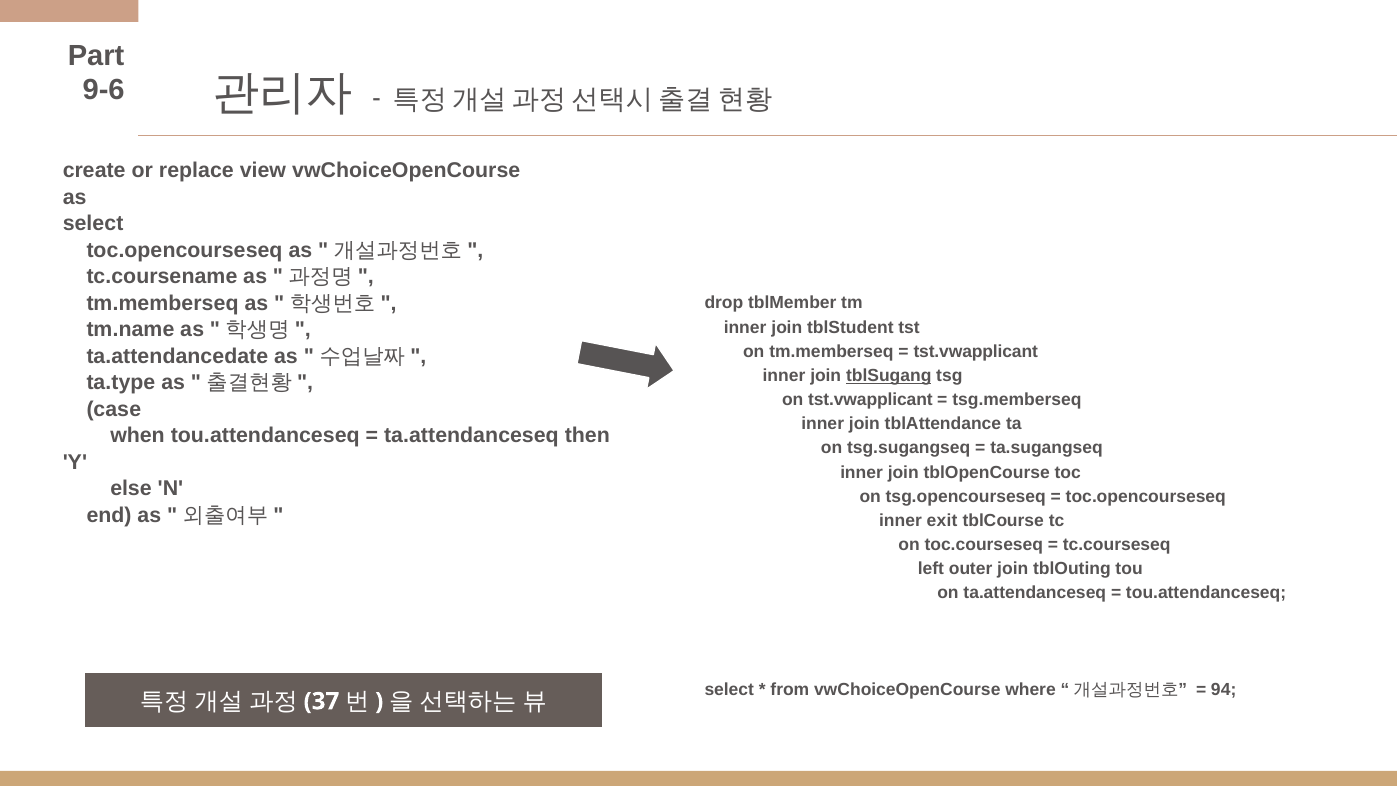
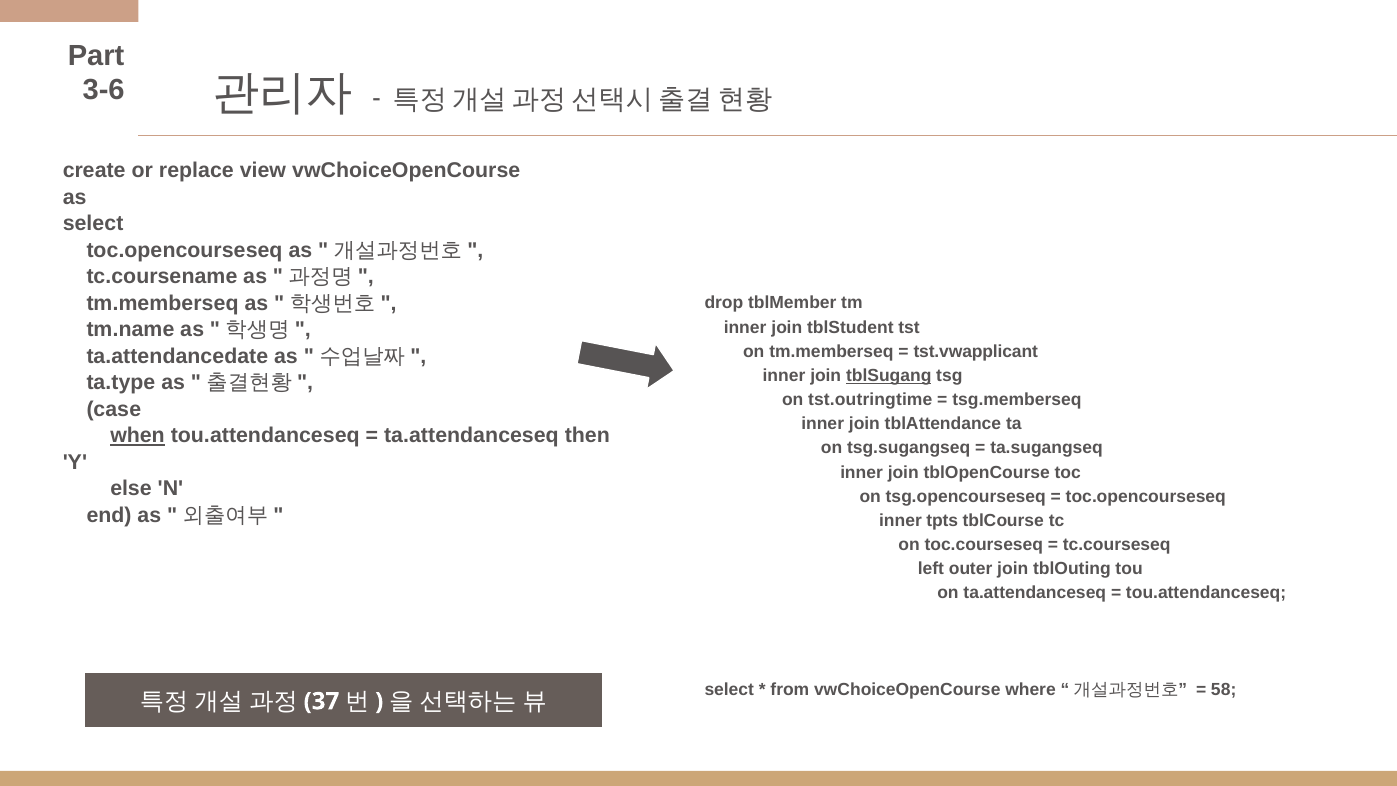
9-6: 9-6 -> 3-6
on tst.vwapplicant: tst.vwapplicant -> tst.outringtime
when underline: none -> present
exit: exit -> tpts
94: 94 -> 58
